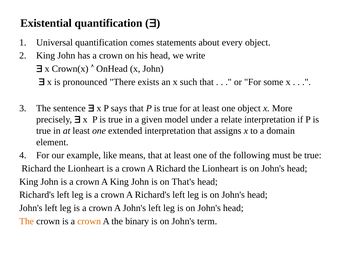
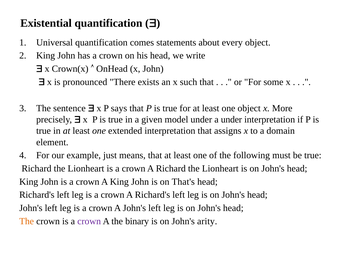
a relate: relate -> under
like: like -> just
crown at (89, 221) colour: orange -> purple
term: term -> arity
